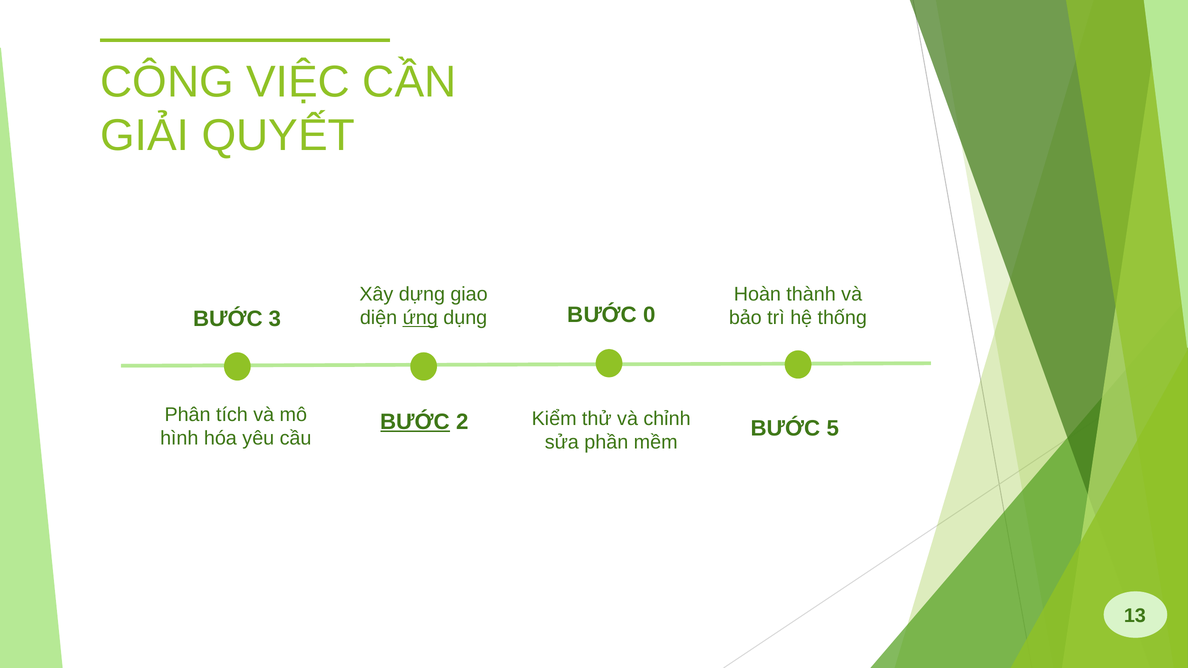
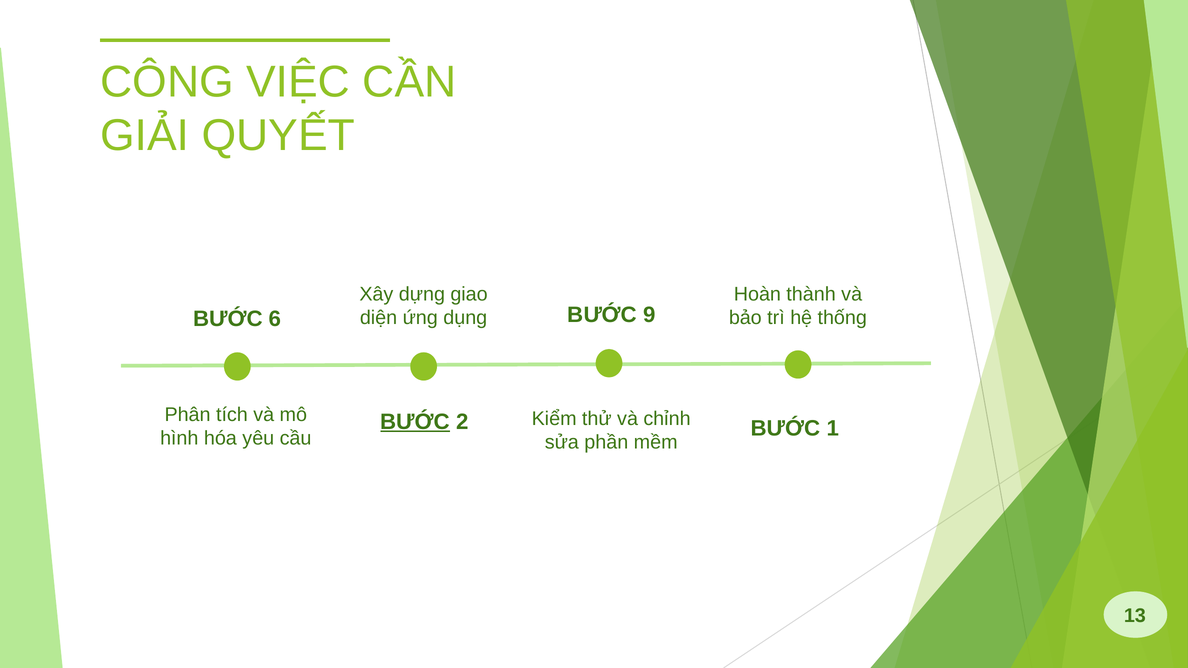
0: 0 -> 9
3: 3 -> 6
ứng underline: present -> none
5: 5 -> 1
